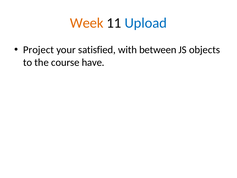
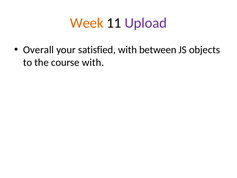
Upload colour: blue -> purple
Project: Project -> Overall
course have: have -> with
